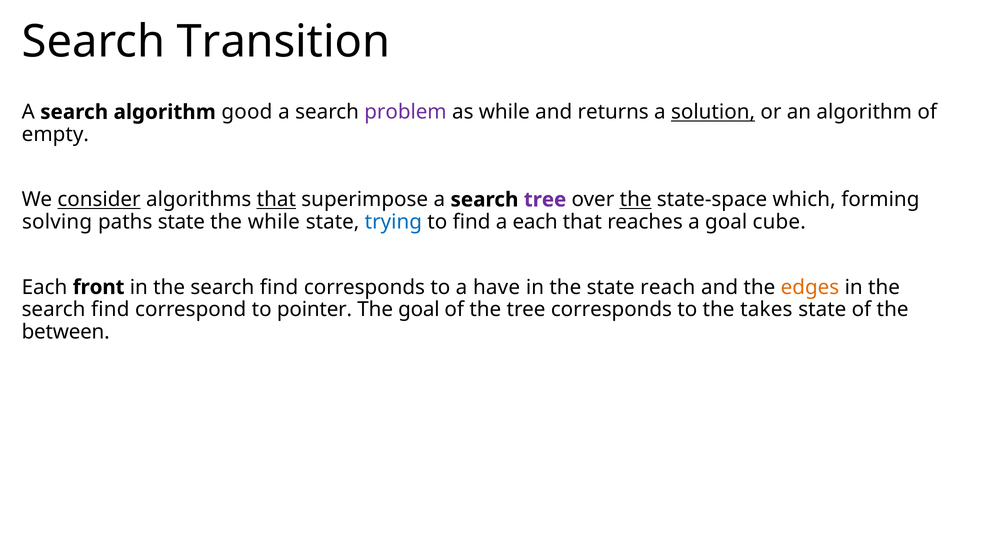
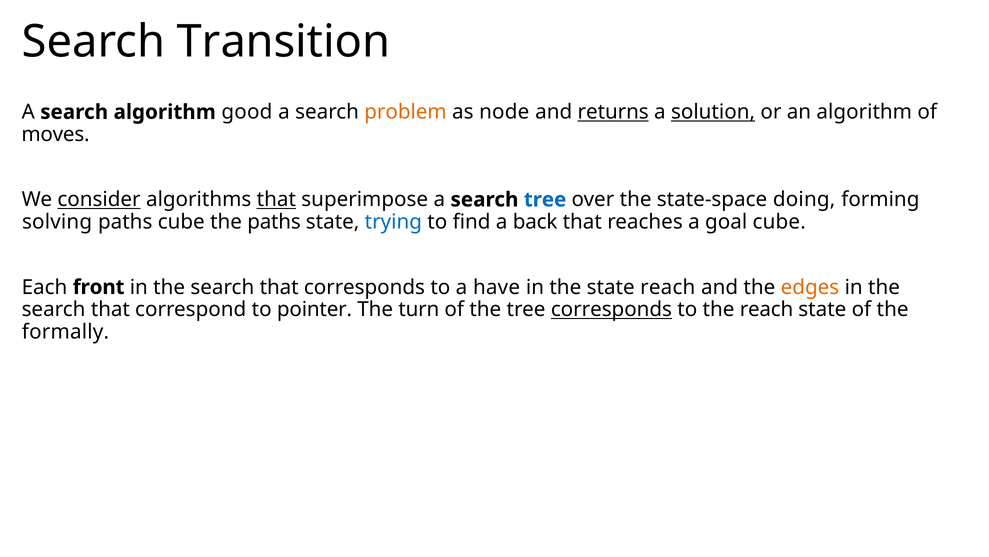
problem colour: purple -> orange
as while: while -> node
returns underline: none -> present
empty: empty -> moves
tree at (545, 199) colour: purple -> blue
the at (636, 199) underline: present -> none
which: which -> doing
paths state: state -> cube
the while: while -> paths
a each: each -> back
find at (279, 287): find -> that
find at (110, 309): find -> that
The goal: goal -> turn
corresponds at (611, 309) underline: none -> present
the takes: takes -> reach
between: between -> formally
